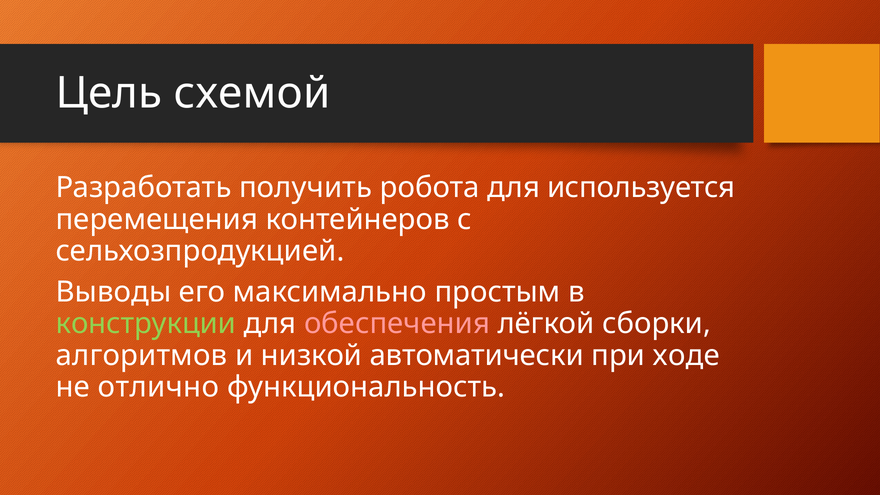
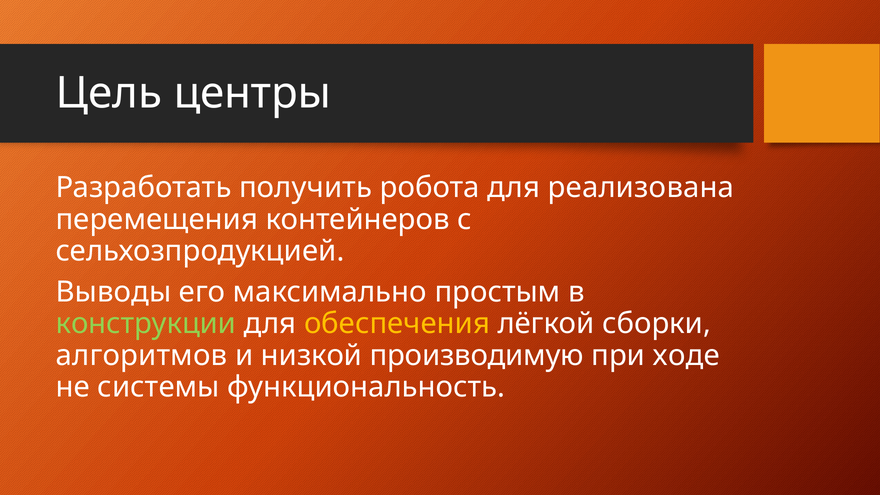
схемой: схемой -> центры
используется: используется -> реализована
обеспечения colour: pink -> yellow
автоматически: автоматически -> производимую
отлично: отлично -> системы
